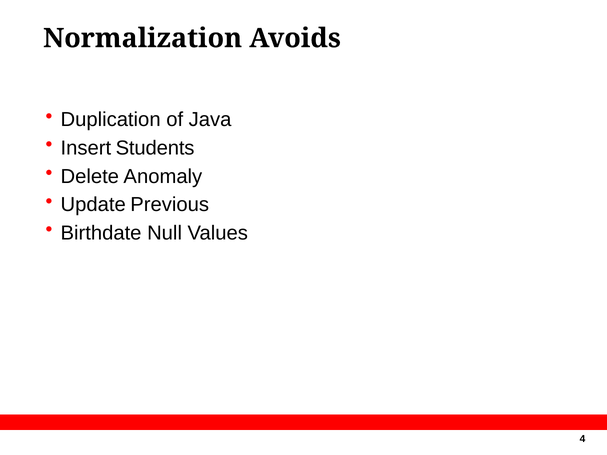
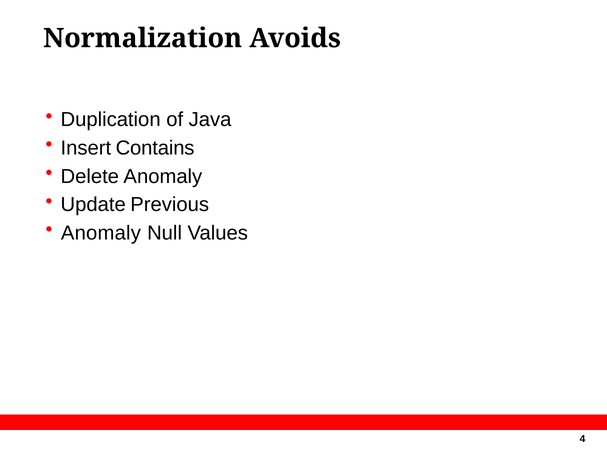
Students: Students -> Contains
Birthdate at (101, 233): Birthdate -> Anomaly
